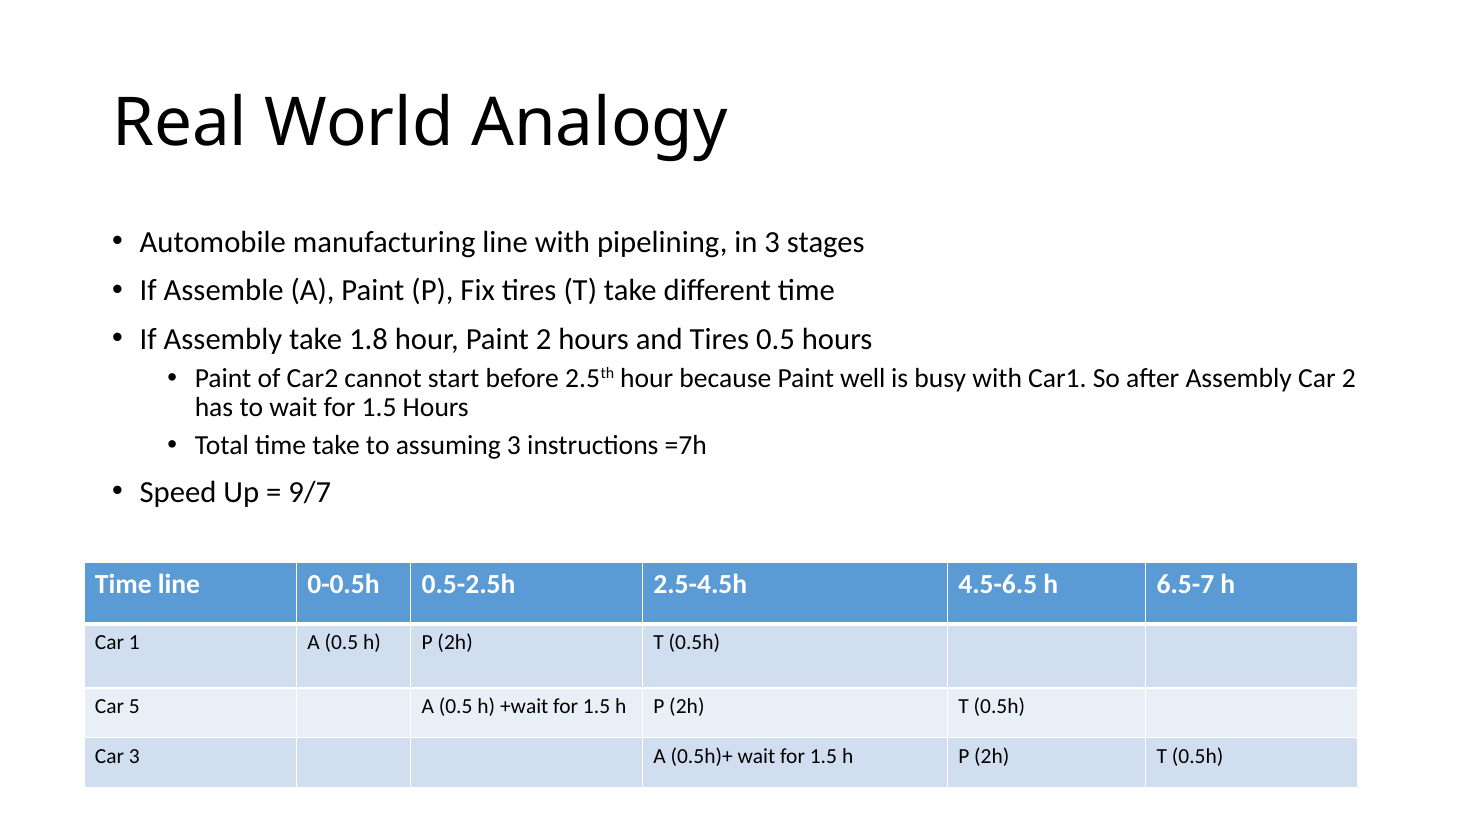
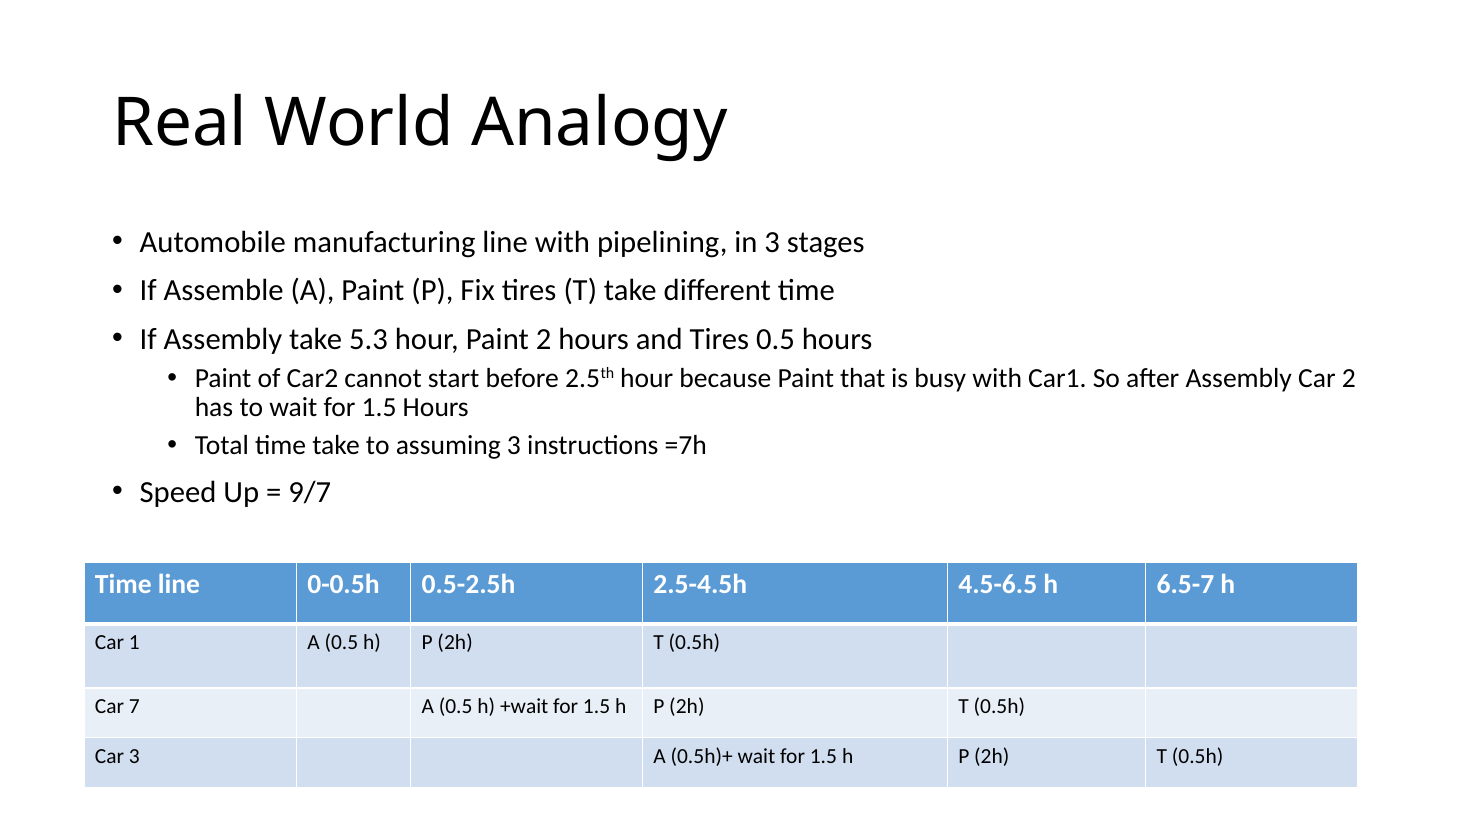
1.8: 1.8 -> 5.3
well: well -> that
5: 5 -> 7
